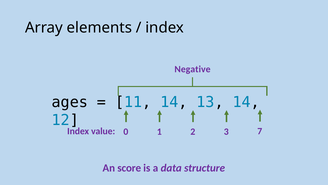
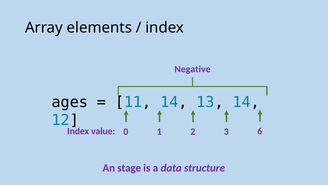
7: 7 -> 6
score: score -> stage
